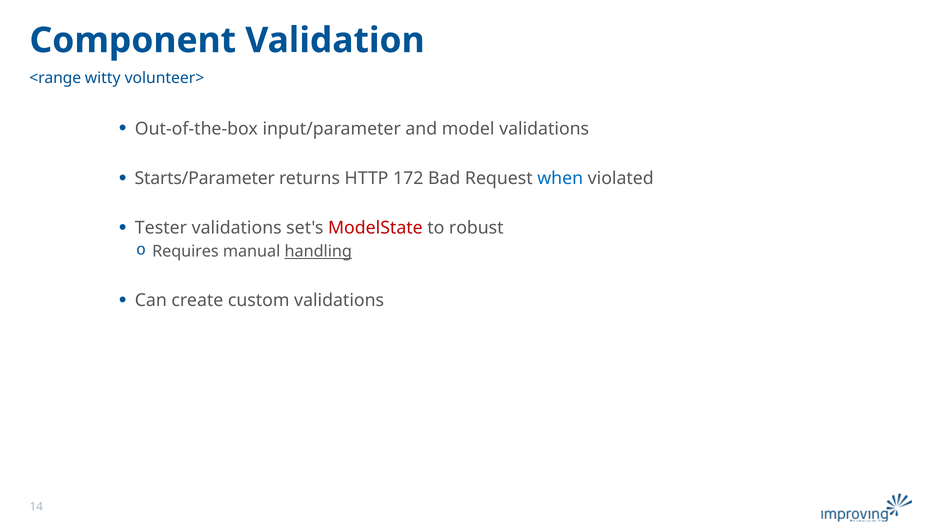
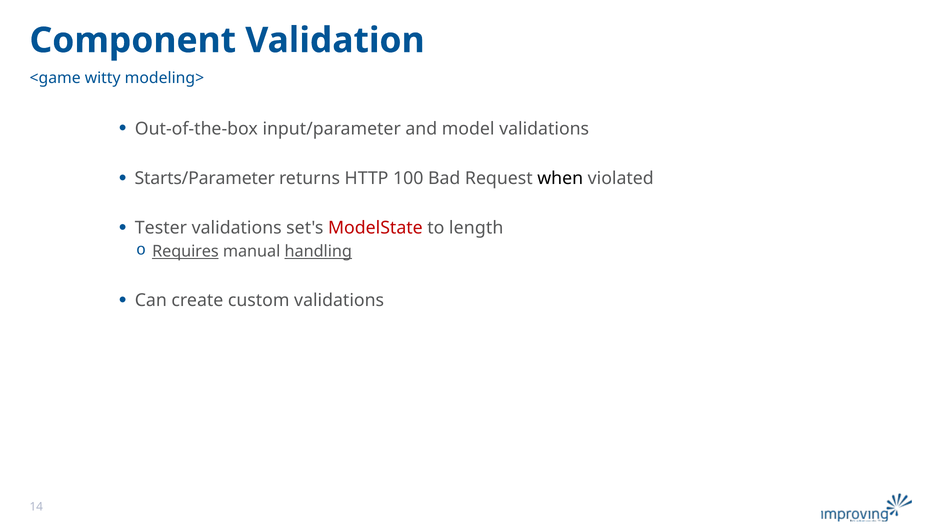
<range: <range -> <game
volunteer>: volunteer> -> modeling>
172: 172 -> 100
when colour: blue -> black
robust: robust -> length
Requires underline: none -> present
